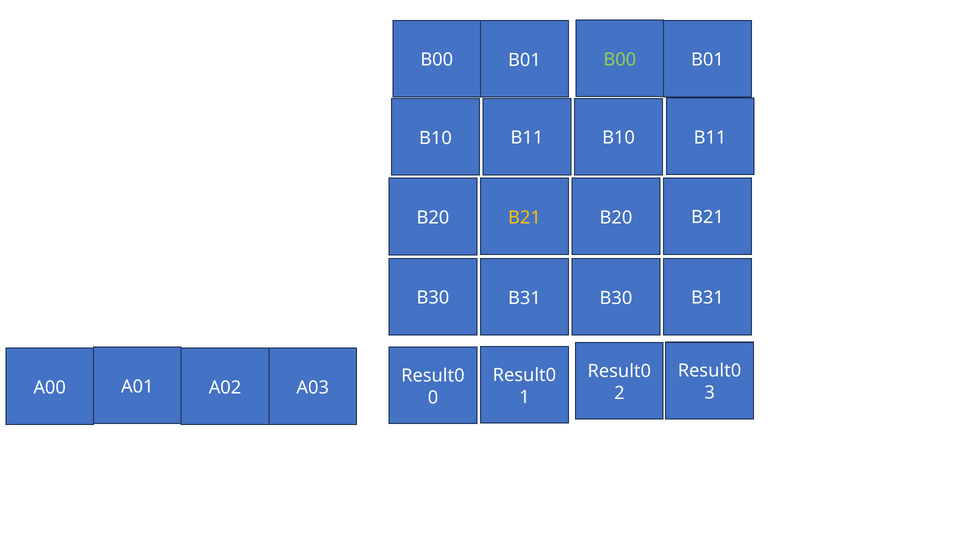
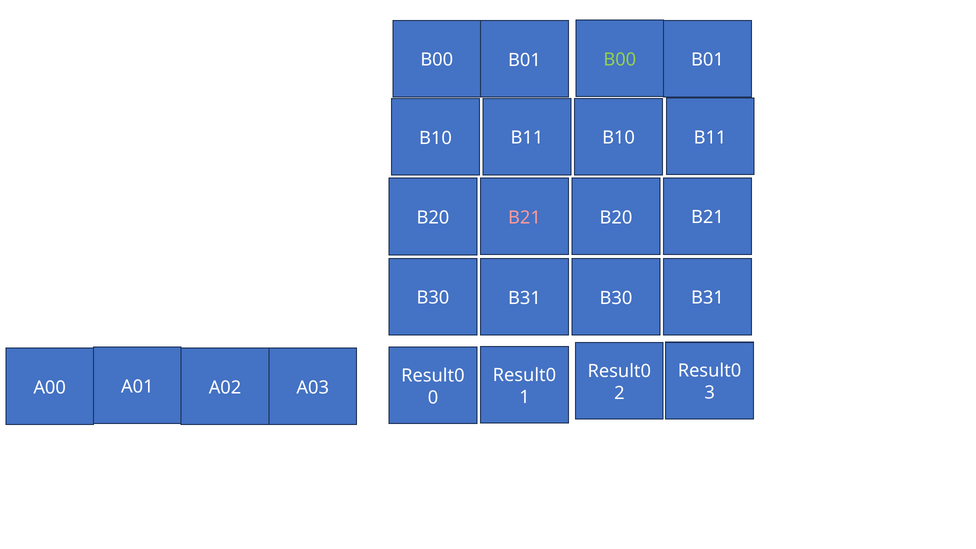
B21 at (524, 218) colour: yellow -> pink
